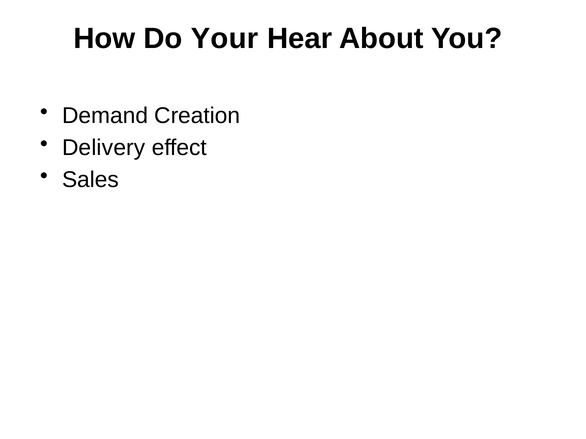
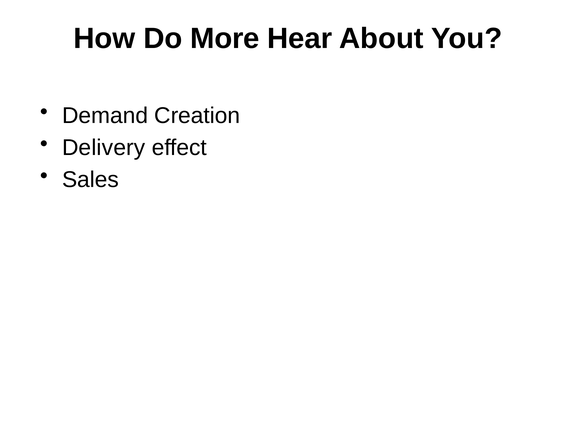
Your: Your -> More
